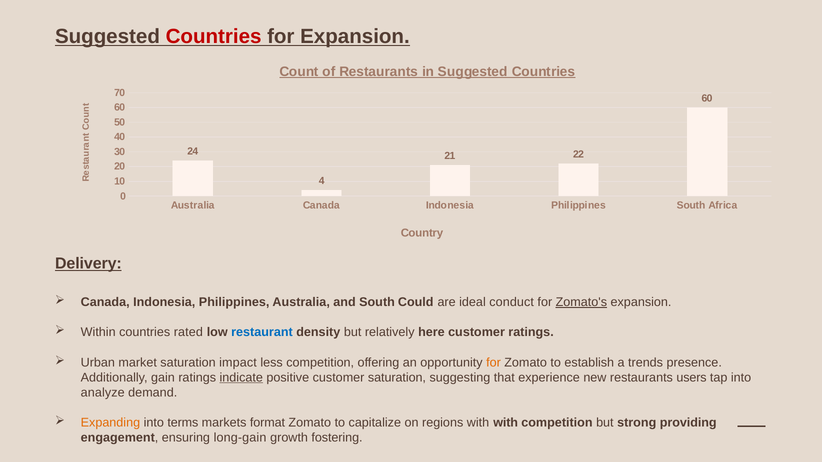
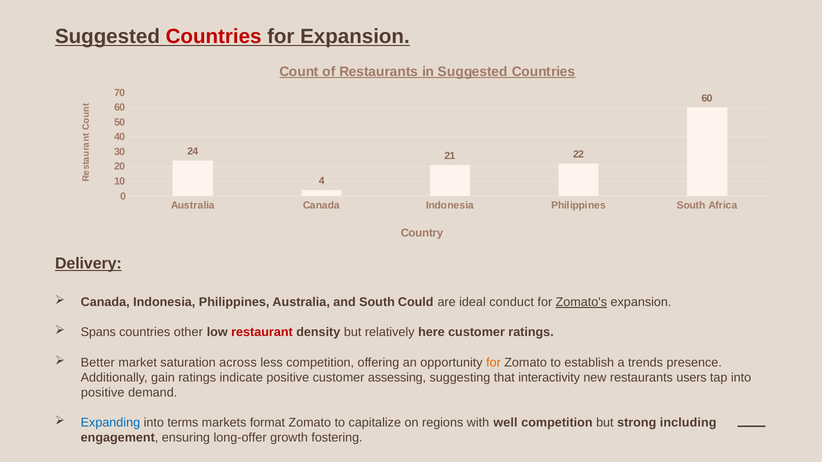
Within: Within -> Spans
rated: rated -> other
restaurant colour: blue -> red
Urban: Urban -> Better
impact: impact -> across
indicate underline: present -> none
customer saturation: saturation -> assessing
experience: experience -> interactivity
analyze at (103, 393): analyze -> positive
Expanding colour: orange -> blue
with with: with -> well
providing: providing -> including
long-gain: long-gain -> long-offer
